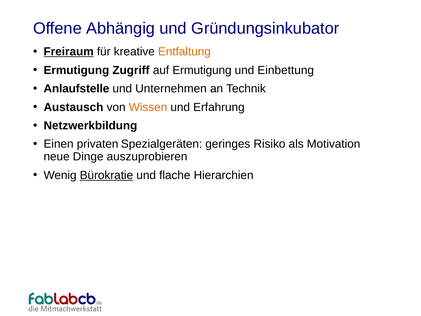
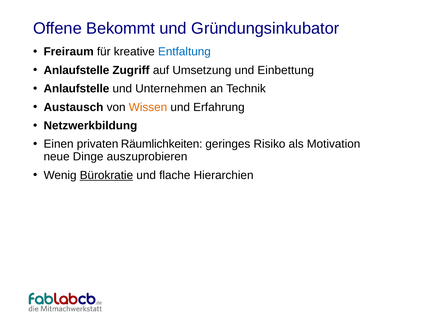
Abhängig: Abhängig -> Bekommt
Freiraum underline: present -> none
Entfaltung colour: orange -> blue
Ermutigung at (76, 70): Ermutigung -> Anlaufstelle
auf Ermutigung: Ermutigung -> Umsetzung
Spezialgeräten: Spezialgeräten -> Räumlichkeiten
